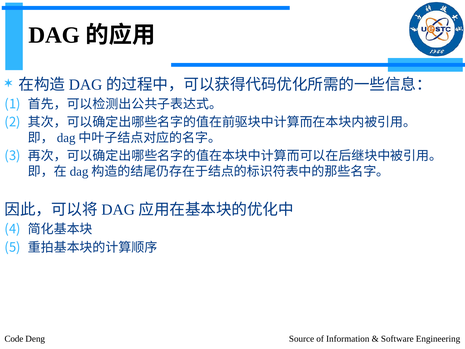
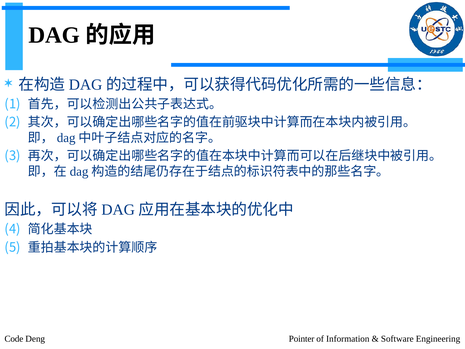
Source: Source -> Pointer
